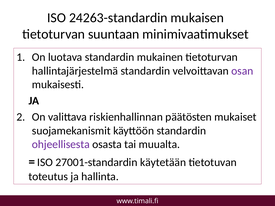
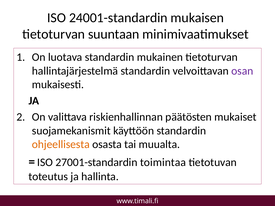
24263-standardin: 24263-standardin -> 24001-standardin
ohjeellisesta colour: purple -> orange
käytetään: käytetään -> toimintaa
